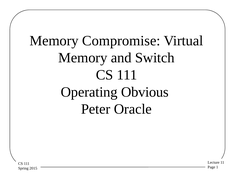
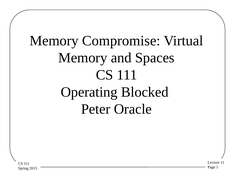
Switch: Switch -> Spaces
Obvious: Obvious -> Blocked
